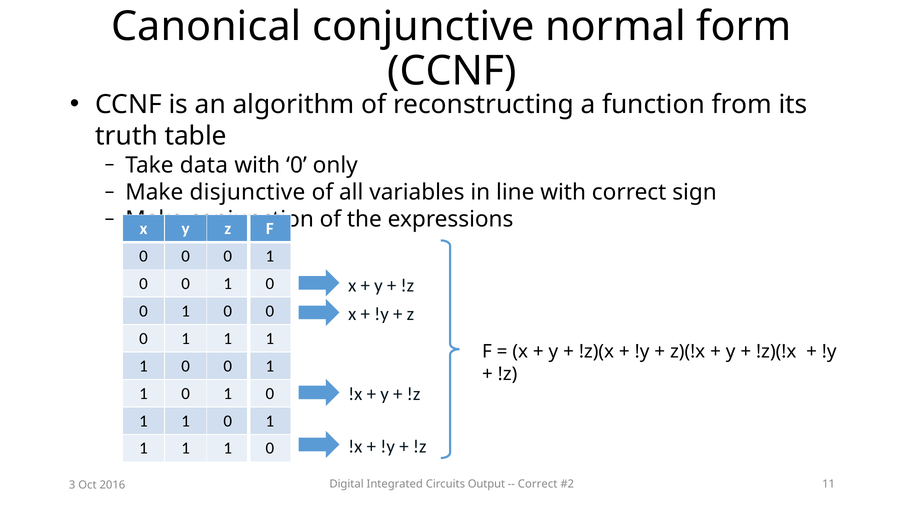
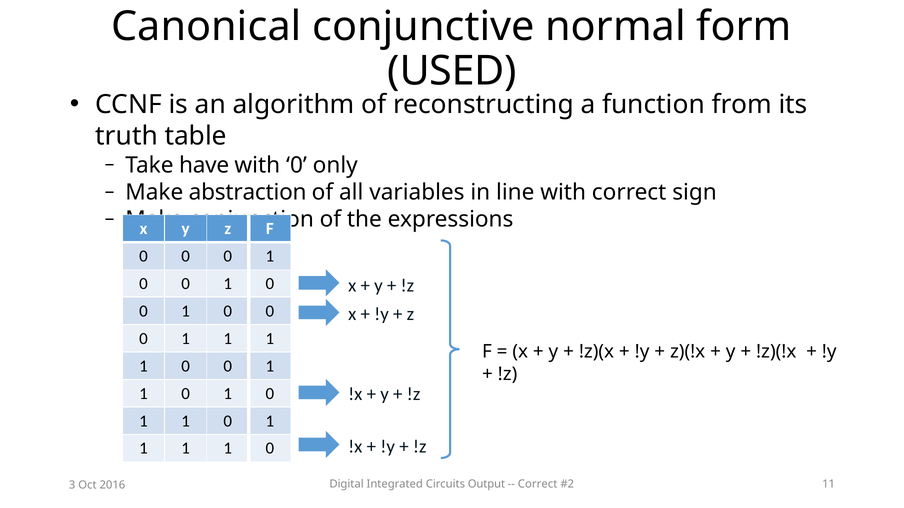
CCNF at (452, 71): CCNF -> USED
data: data -> have
disjunctive: disjunctive -> abstraction
